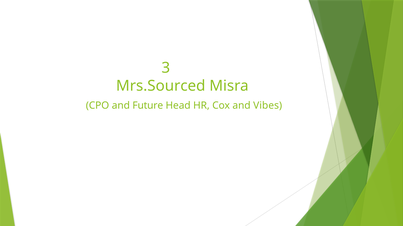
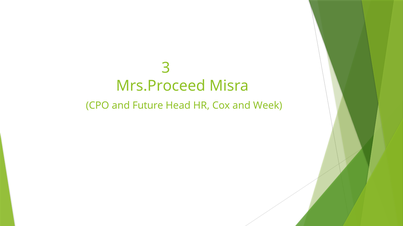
Mrs.Sourced: Mrs.Sourced -> Mrs.Proceed
Vibes: Vibes -> Week
